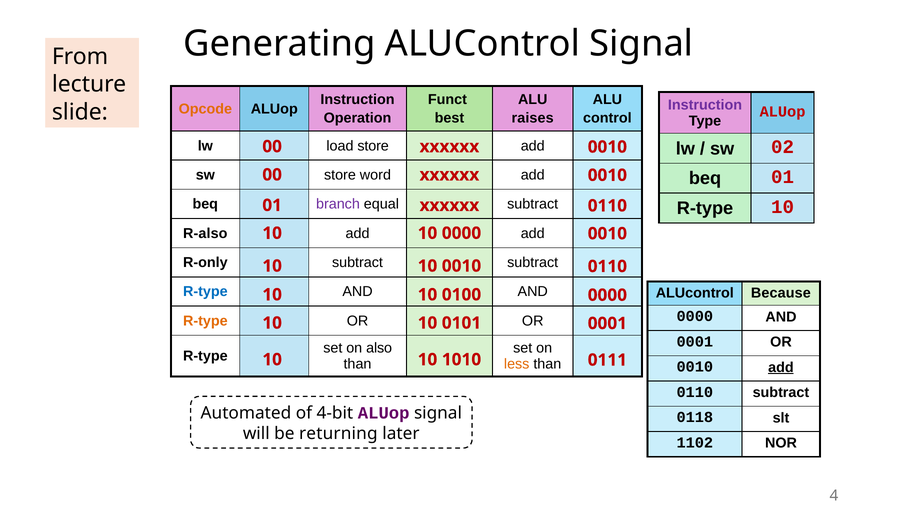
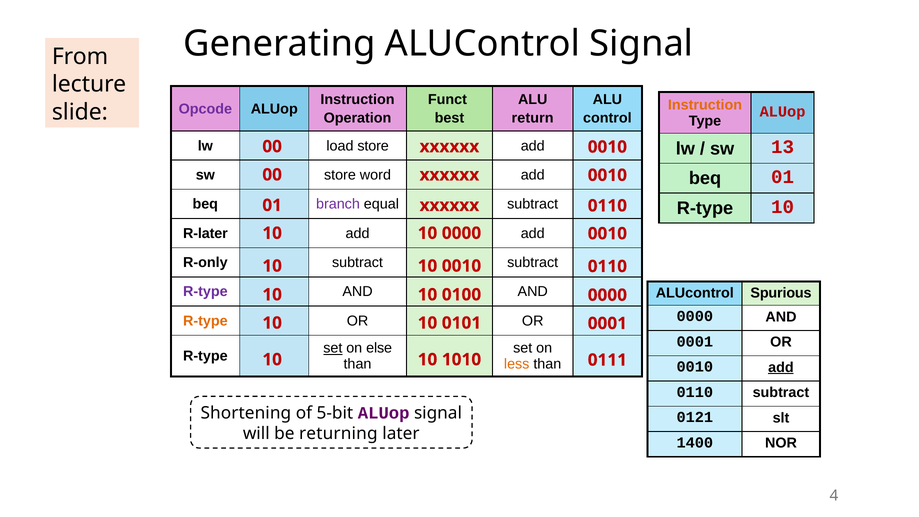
Instruction at (705, 105) colour: purple -> orange
Opcode colour: orange -> purple
raises: raises -> return
02: 02 -> 13
R-also: R-also -> R-later
R-type at (205, 292) colour: blue -> purple
Because: Because -> Spurious
set at (333, 348) underline: none -> present
also: also -> else
Automated: Automated -> Shortening
4-bit: 4-bit -> 5-bit
0118: 0118 -> 0121
1102: 1102 -> 1400
